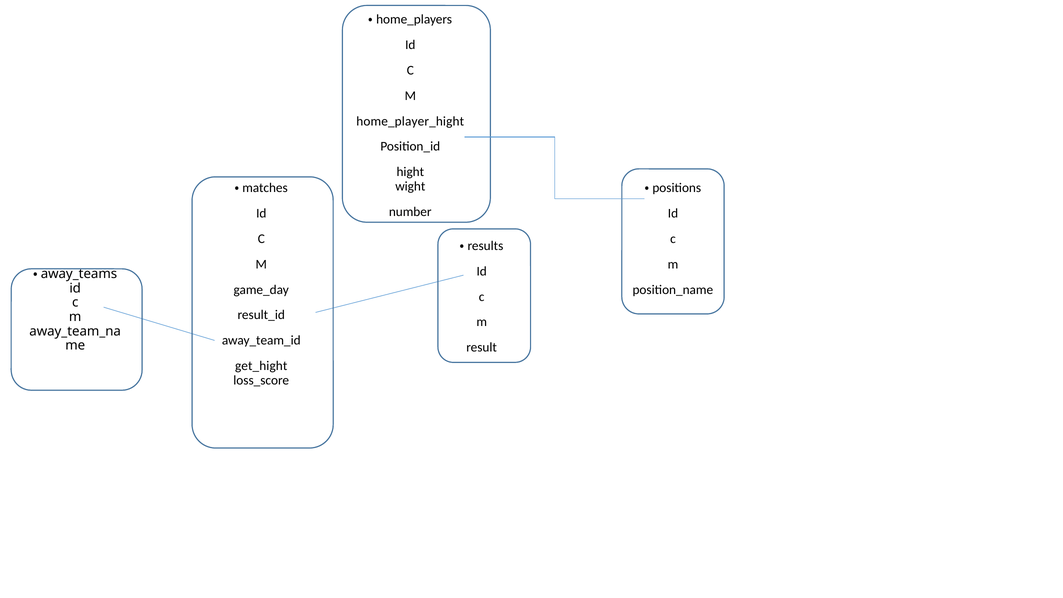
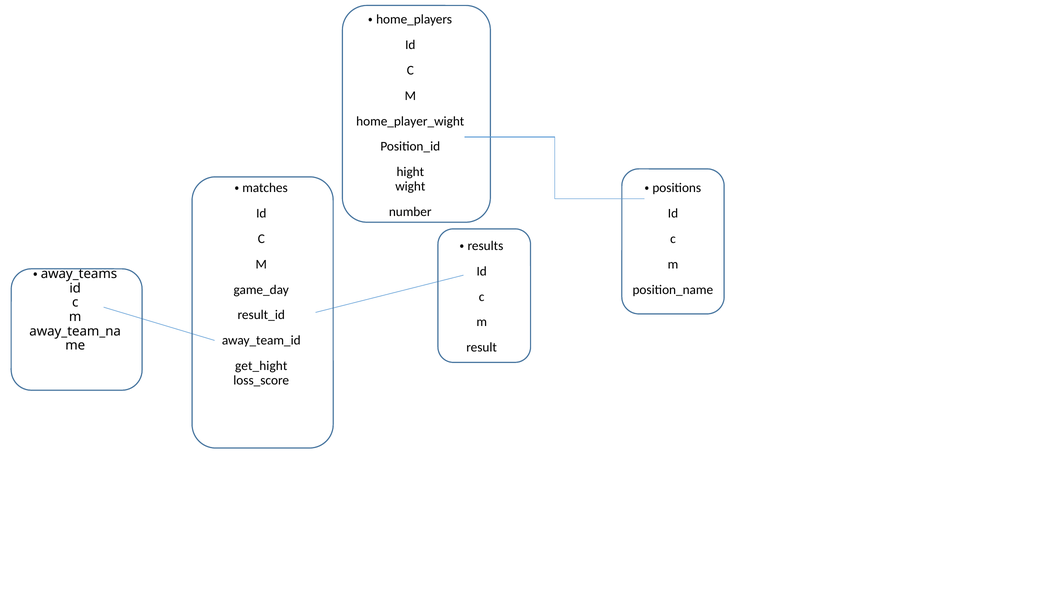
home_player_hight: home_player_hight -> home_player_wight
